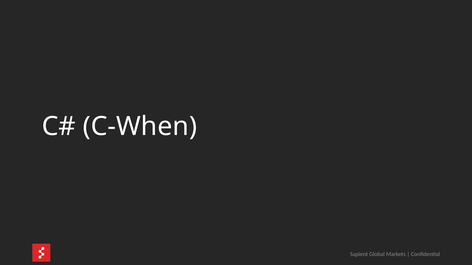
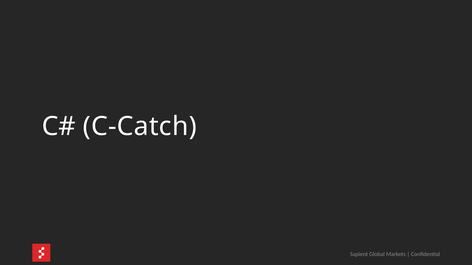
C-When: C-When -> C-Catch
